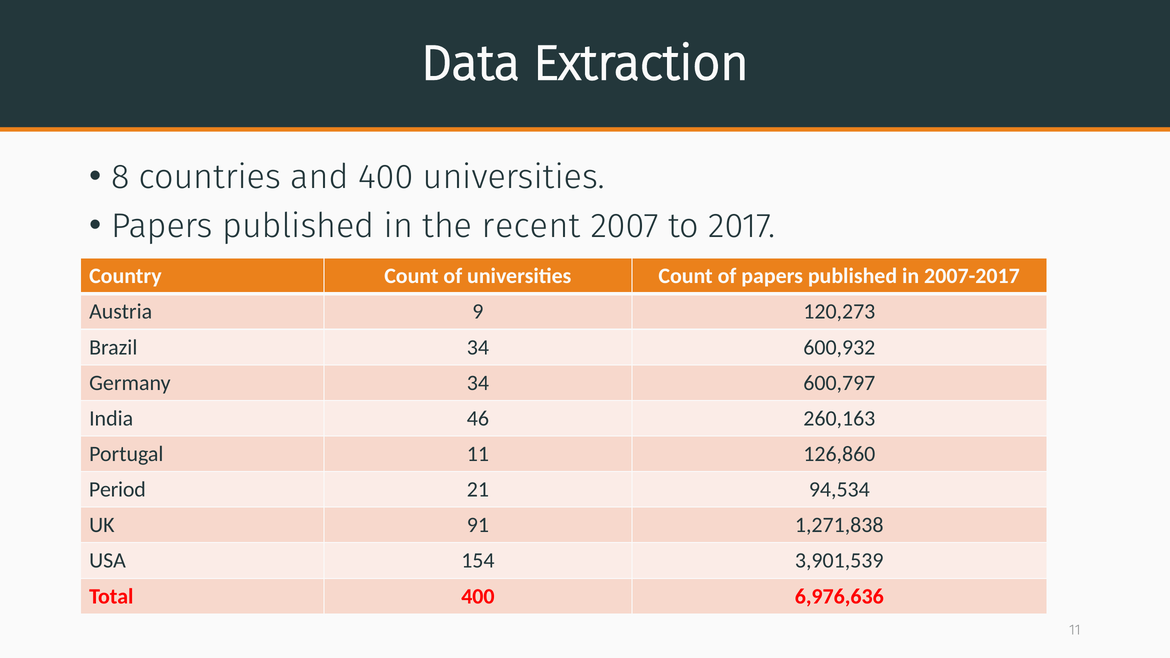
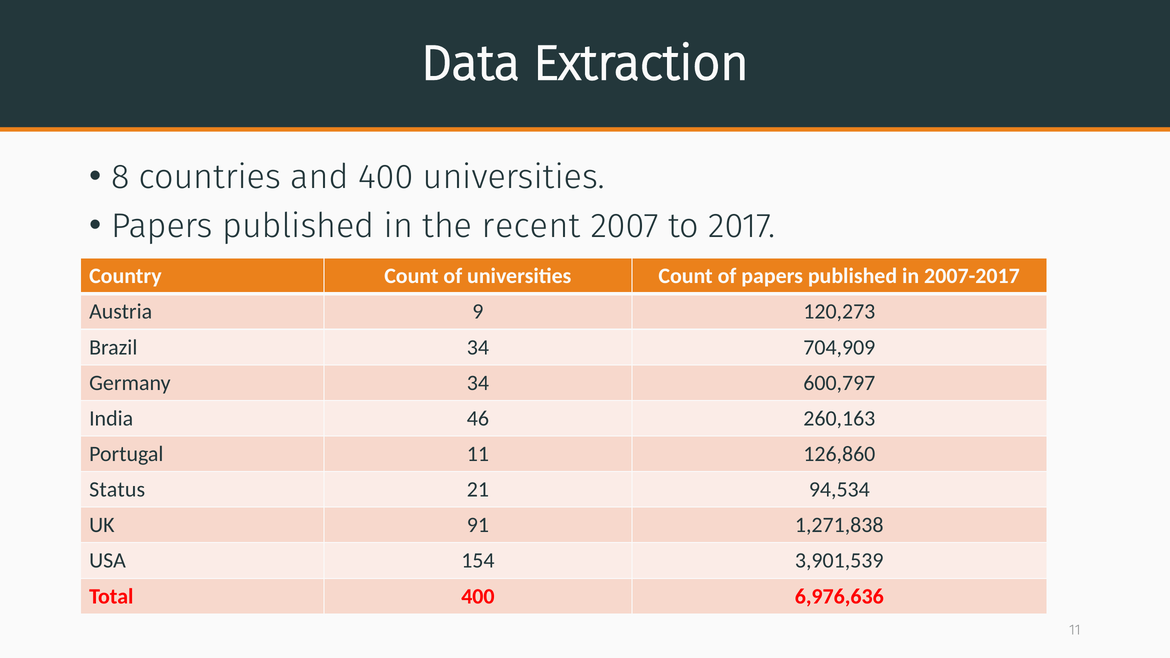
600,932: 600,932 -> 704,909
Period: Period -> Status
